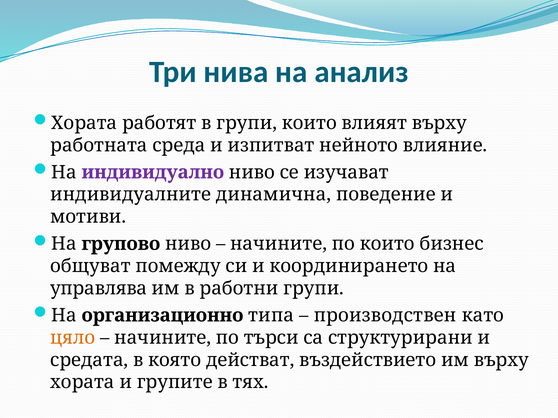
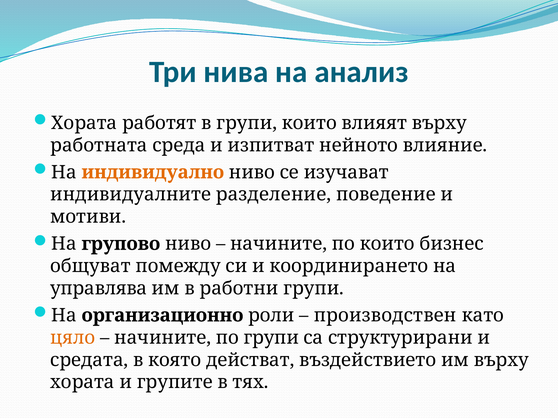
индивидуално colour: purple -> orange
динамична: динамична -> разделение
типа: типа -> роли
по търси: търси -> групи
